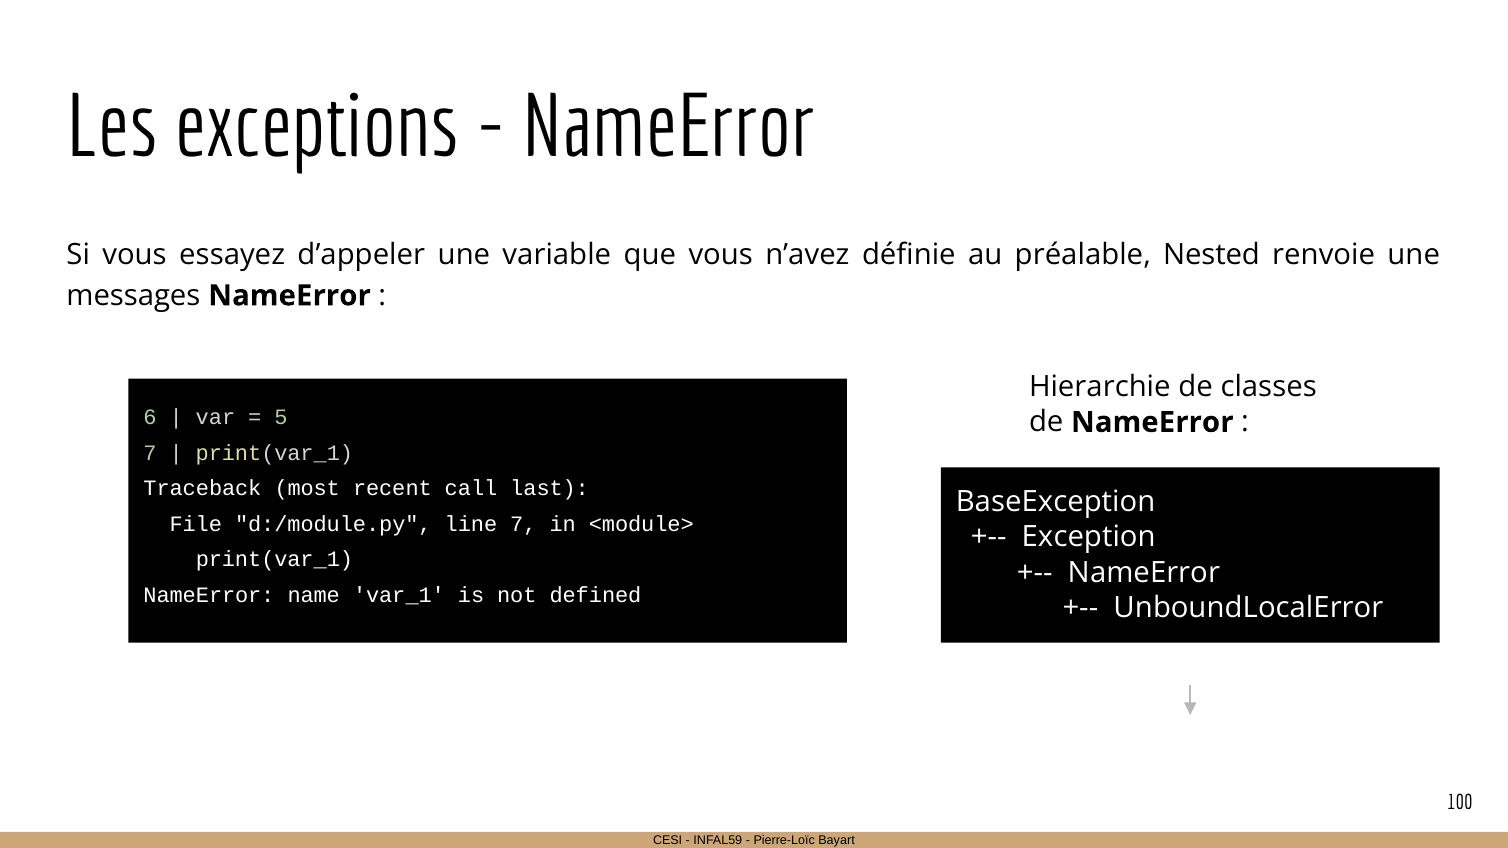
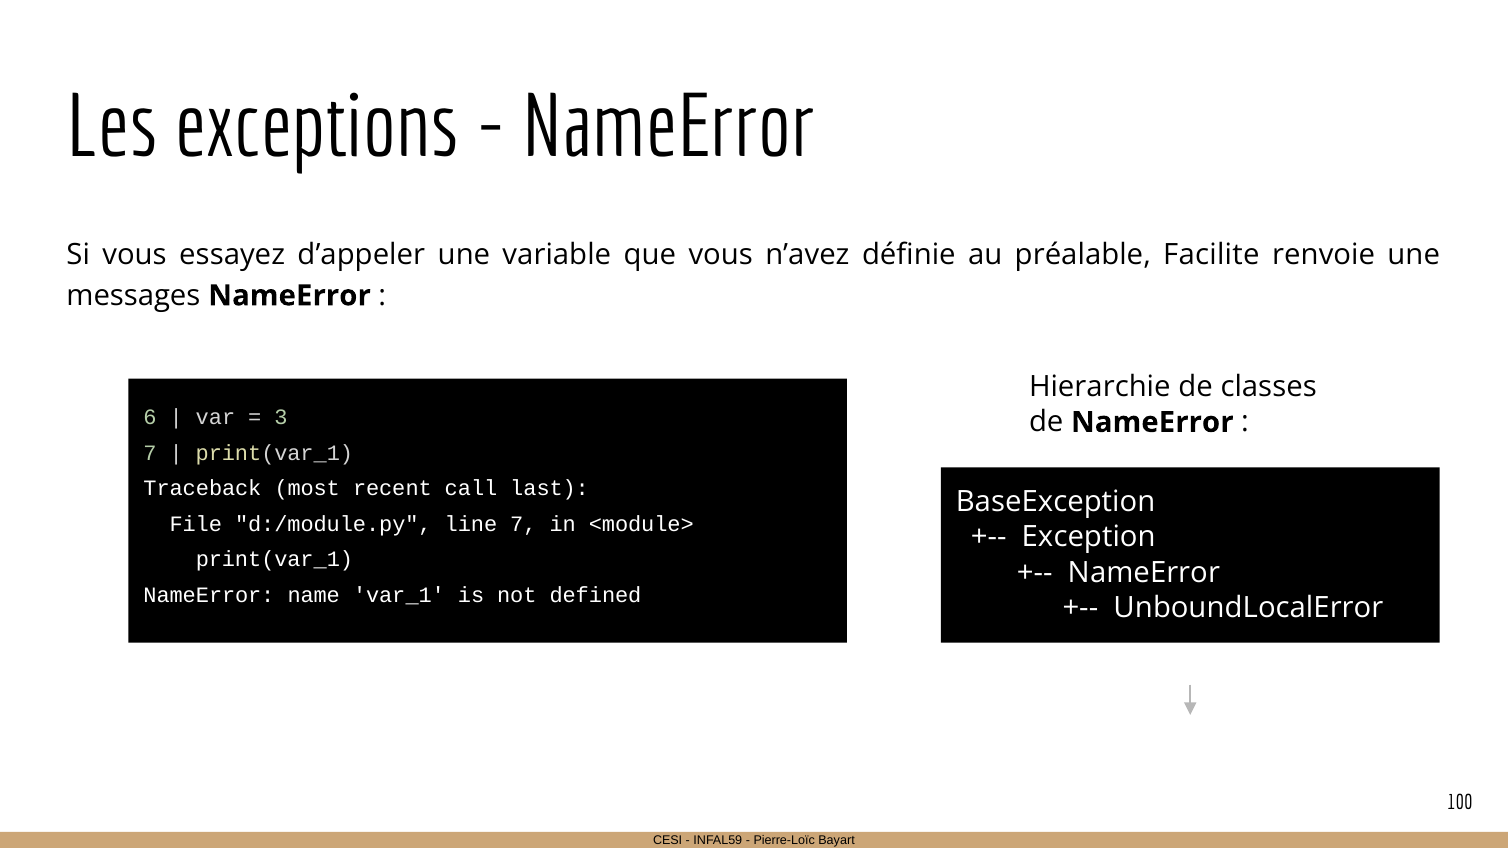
Nested: Nested -> Facilite
5: 5 -> 3
